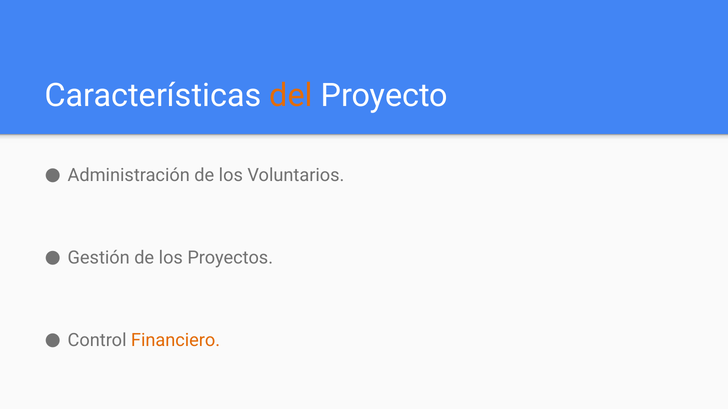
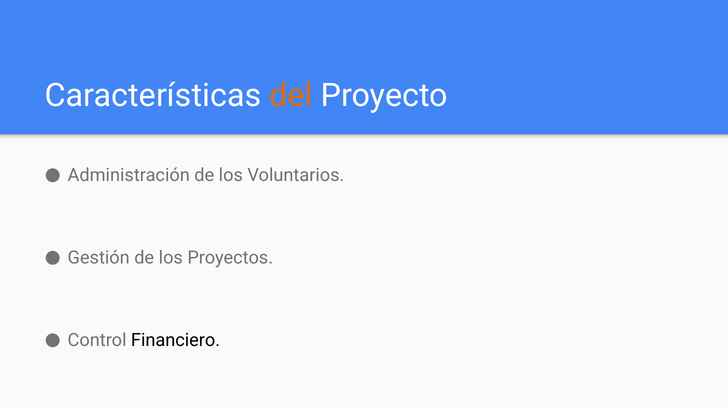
Financiero colour: orange -> black
